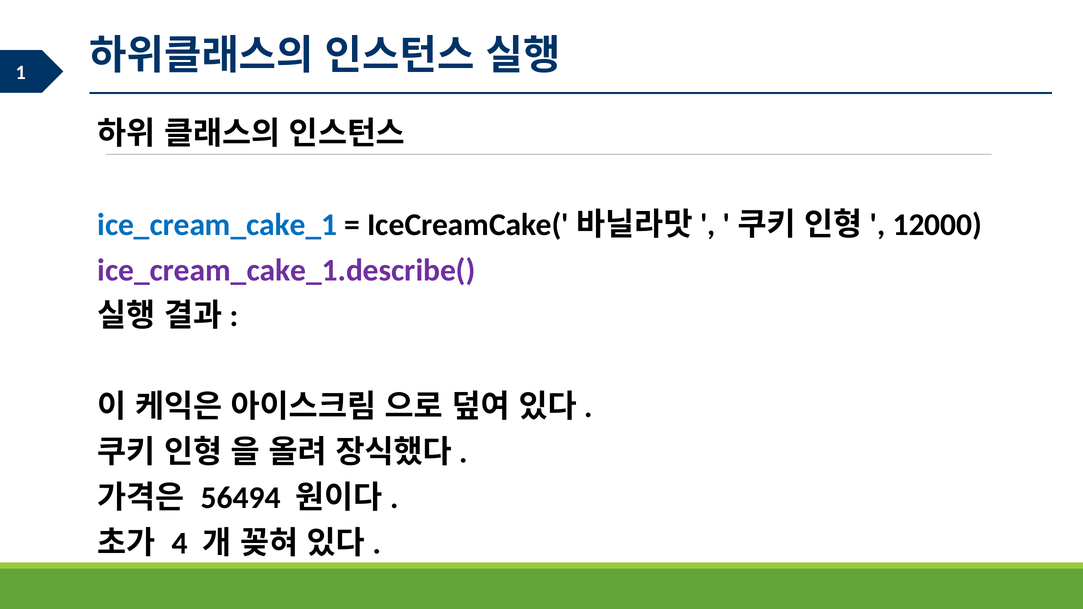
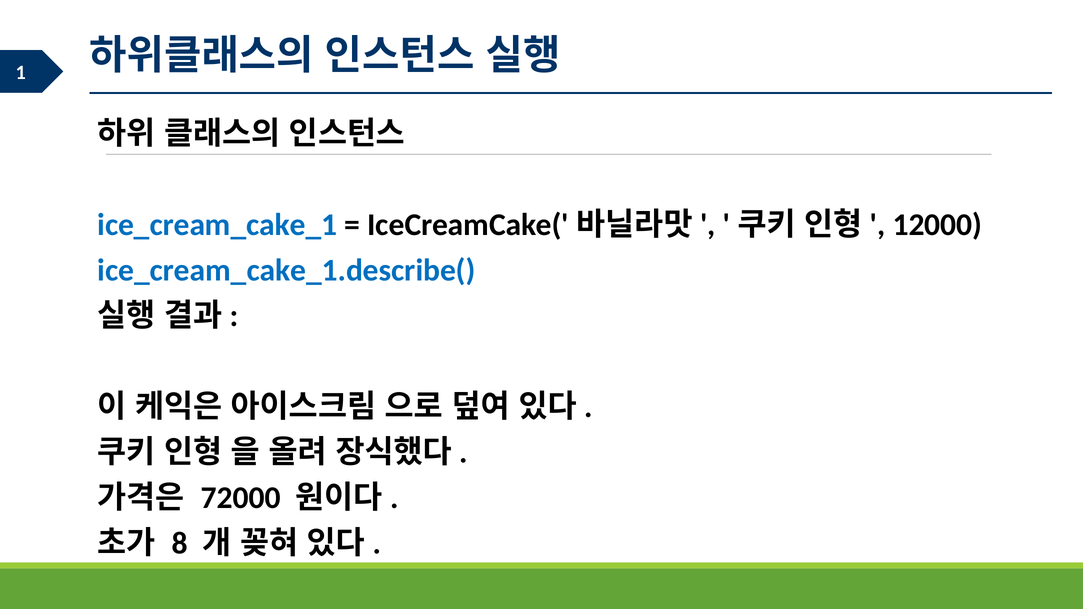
ice_cream_cake_1.describe( colour: purple -> blue
56494: 56494 -> 72000
4: 4 -> 8
